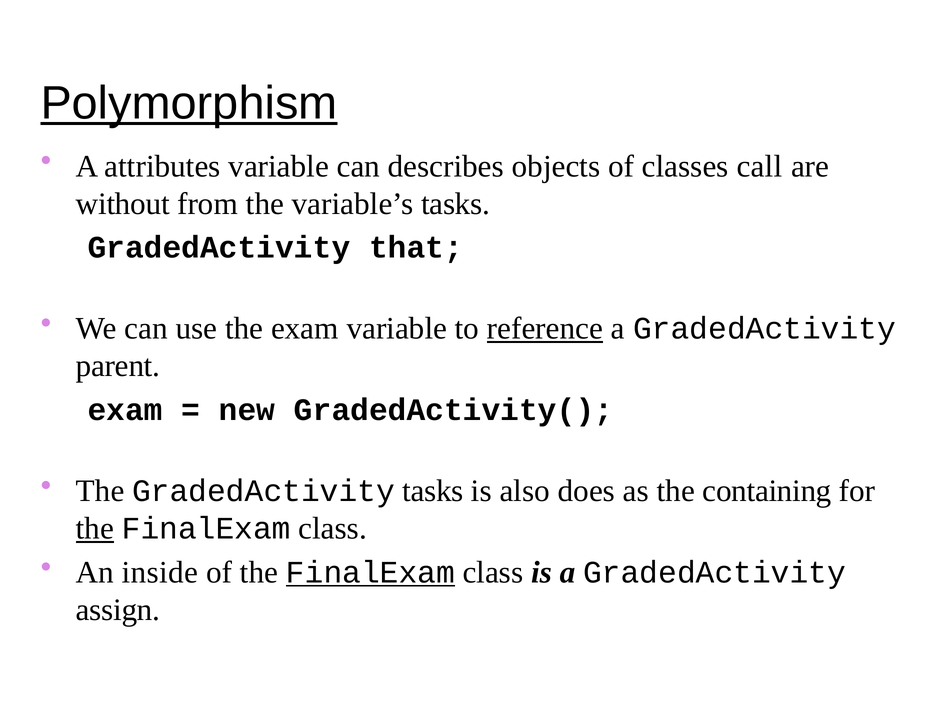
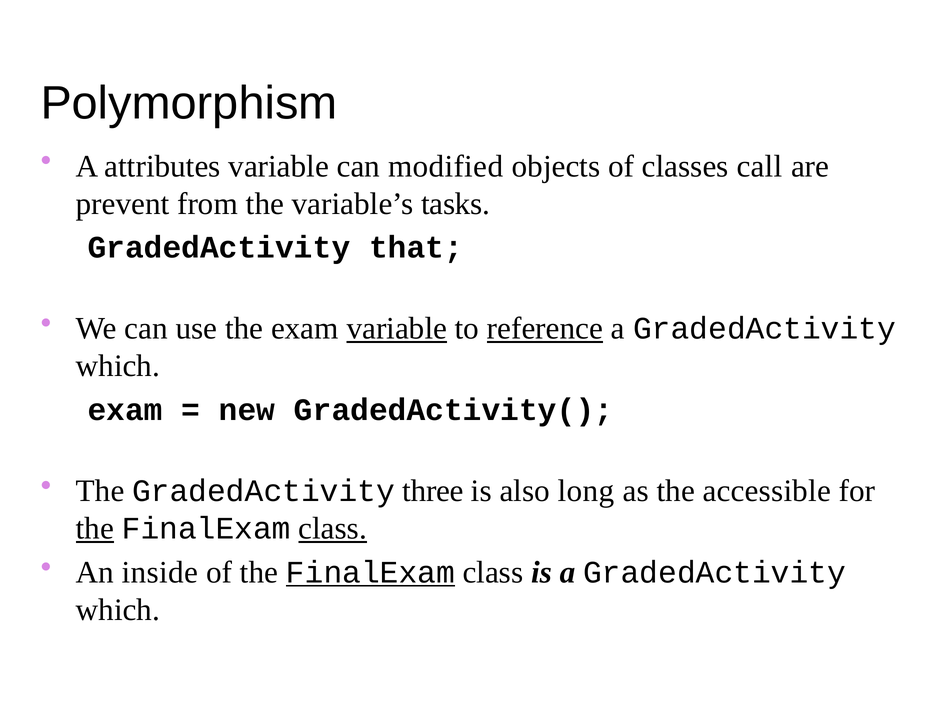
Polymorphism underline: present -> none
describes: describes -> modified
without: without -> prevent
variable at (397, 329) underline: none -> present
parent at (118, 366): parent -> which
GradedActivity tasks: tasks -> three
does: does -> long
containing: containing -> accessible
class at (333, 529) underline: none -> present
assign at (118, 610): assign -> which
